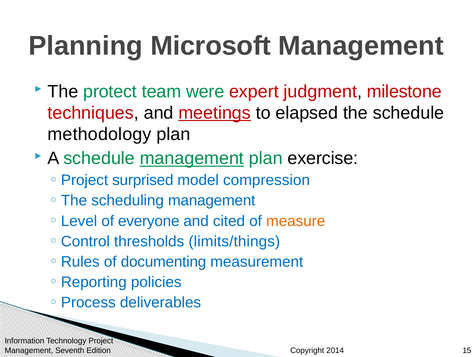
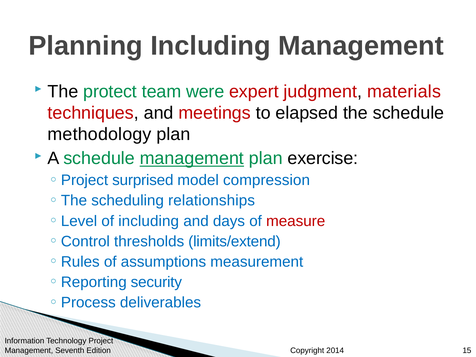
Planning Microsoft: Microsoft -> Including
milestone: milestone -> materials
meetings underline: present -> none
scheduling management: management -> relationships
of everyone: everyone -> including
cited: cited -> days
measure colour: orange -> red
limits/things: limits/things -> limits/extend
documenting: documenting -> assumptions
policies: policies -> security
